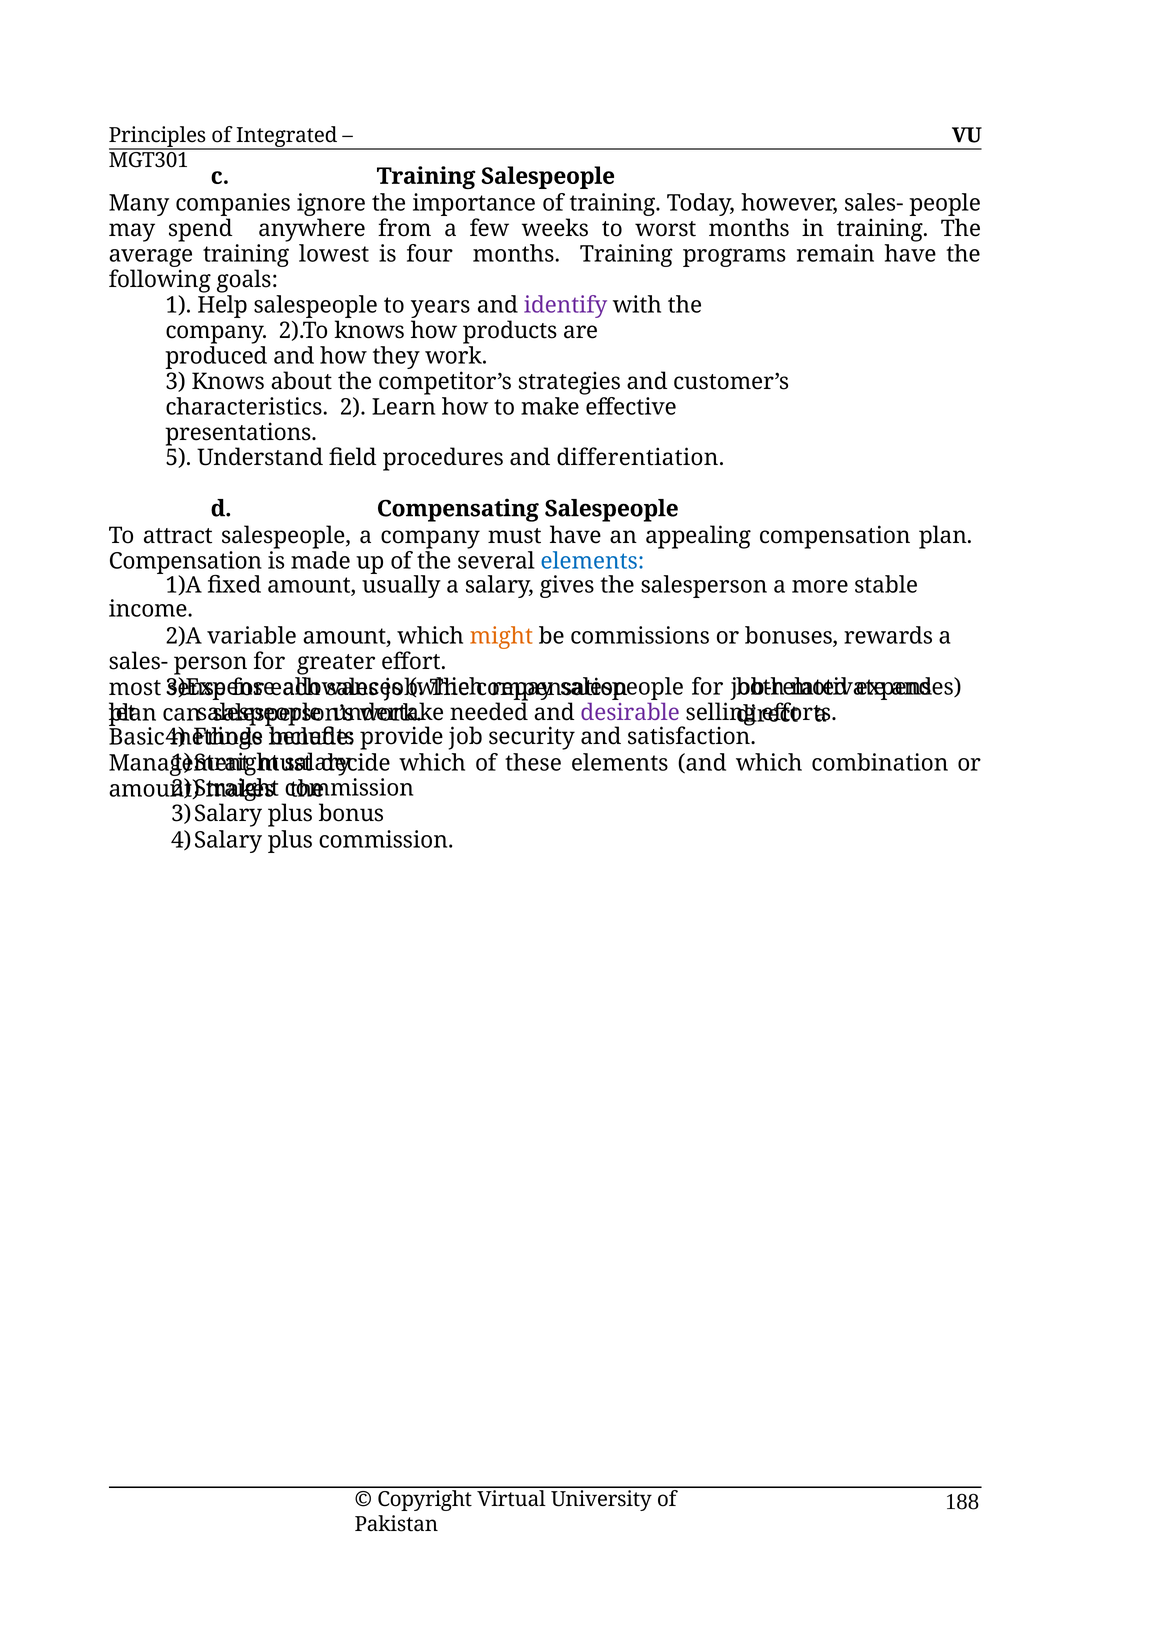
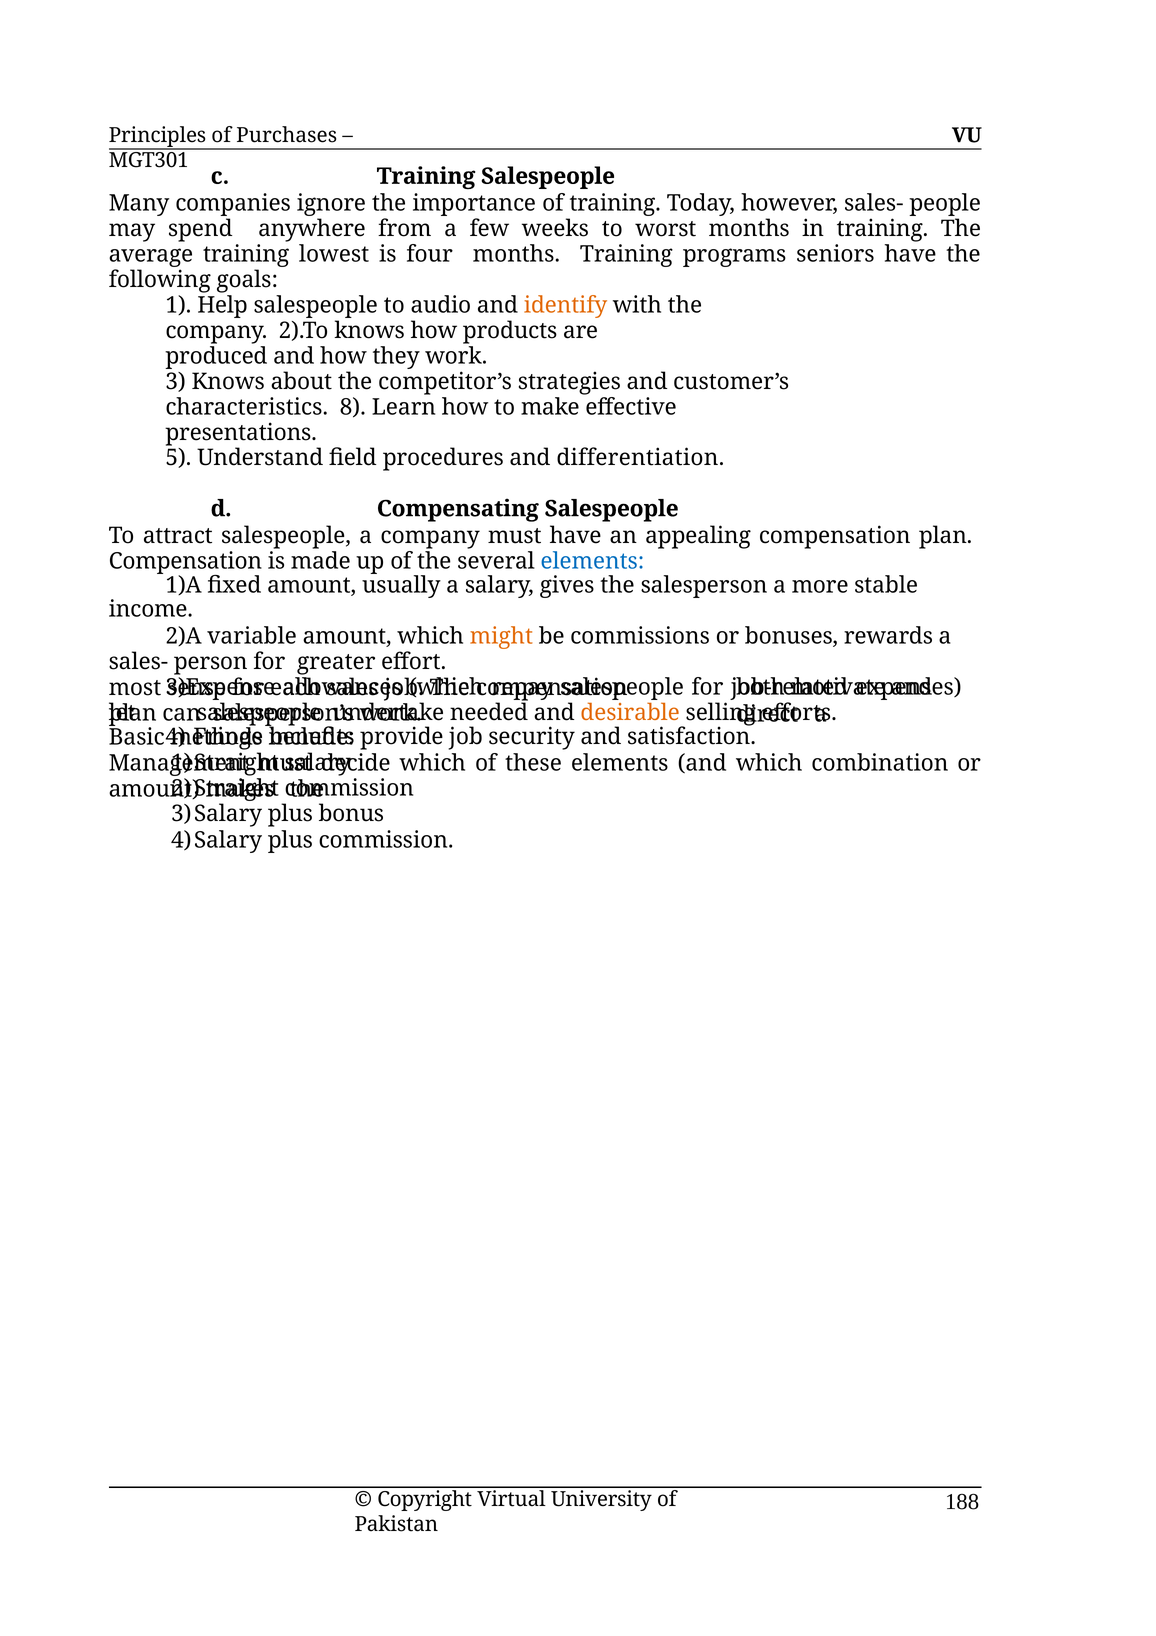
Integrated: Integrated -> Purchases
remain: remain -> seniors
years: years -> audio
identify colour: purple -> orange
2: 2 -> 8
desirable colour: purple -> orange
